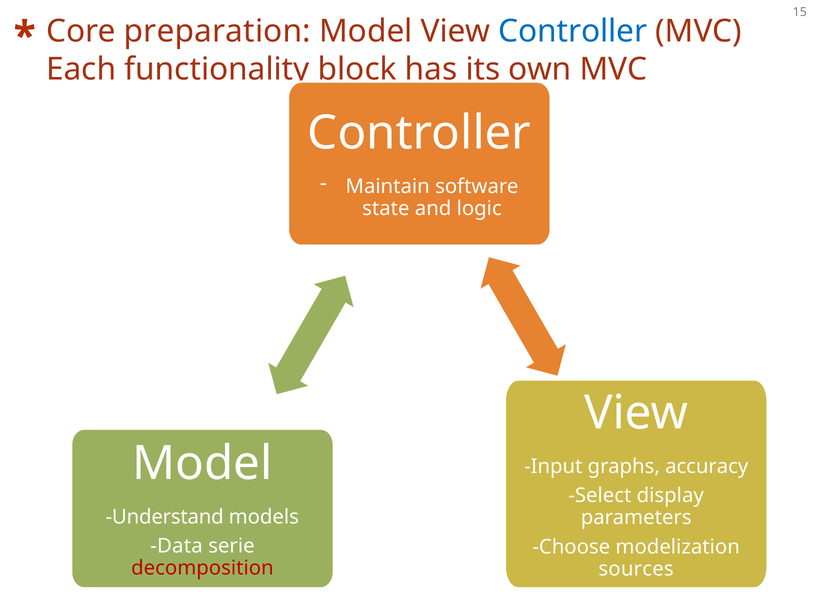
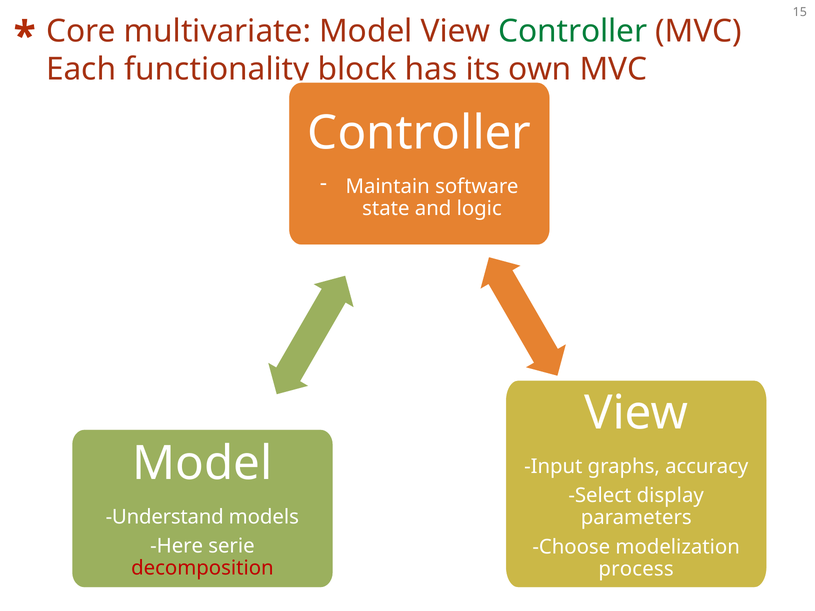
preparation: preparation -> multivariate
Controller at (573, 31) colour: blue -> green
Data: Data -> Here
sources: sources -> process
